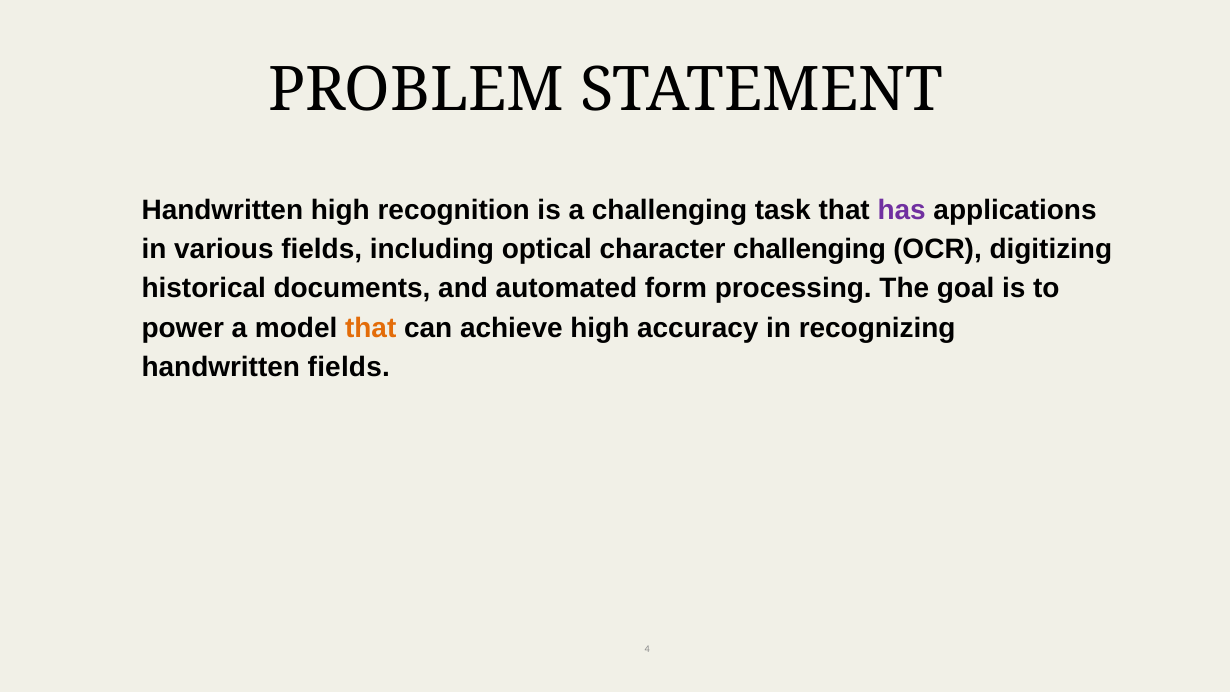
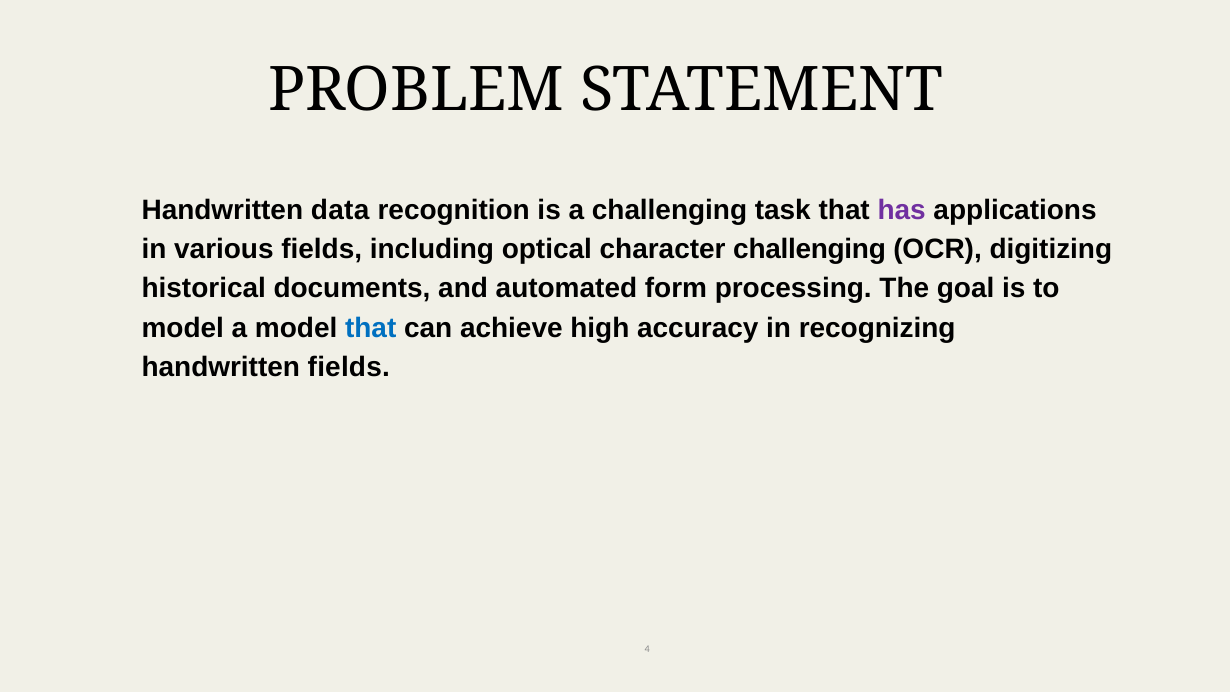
Handwritten high: high -> data
power at (183, 328): power -> model
that at (371, 328) colour: orange -> blue
